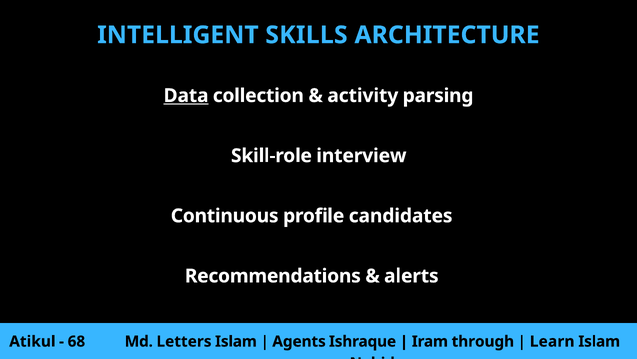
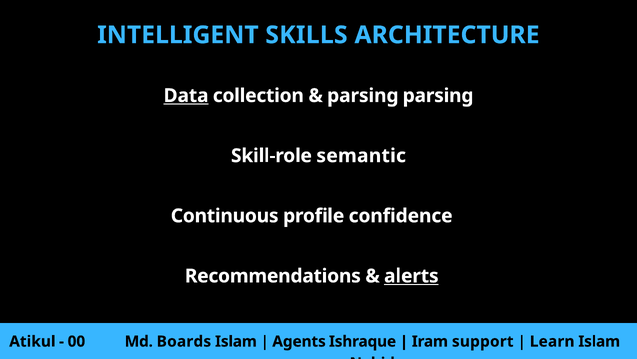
activity at (363, 95): activity -> parsing
interview: interview -> semantic
candidates: candidates -> confidence
alerts underline: none -> present
68: 68 -> 00
Letters: Letters -> Boards
through: through -> support
